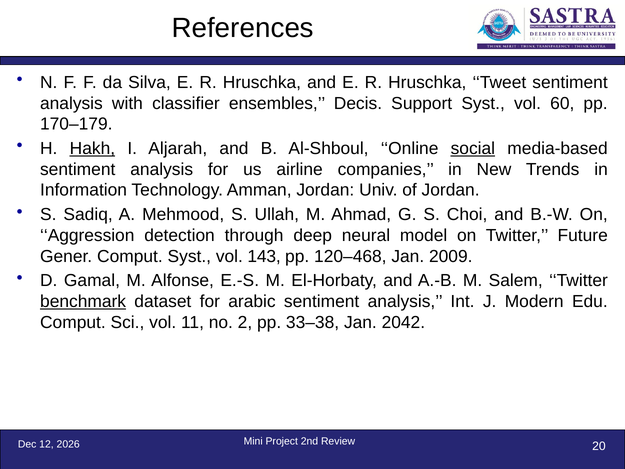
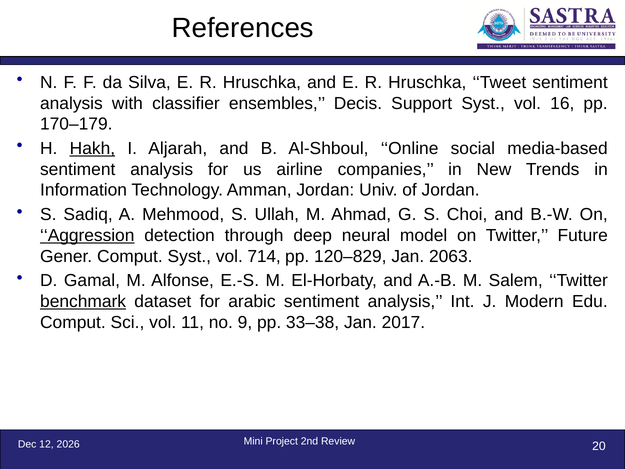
60: 60 -> 16
social underline: present -> none
Aggression underline: none -> present
143: 143 -> 714
120–468: 120–468 -> 120–829
2009: 2009 -> 2063
2: 2 -> 9
2042: 2042 -> 2017
